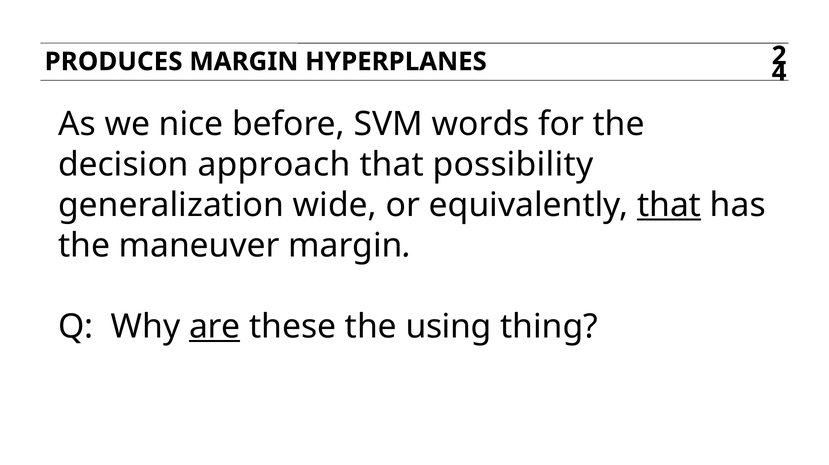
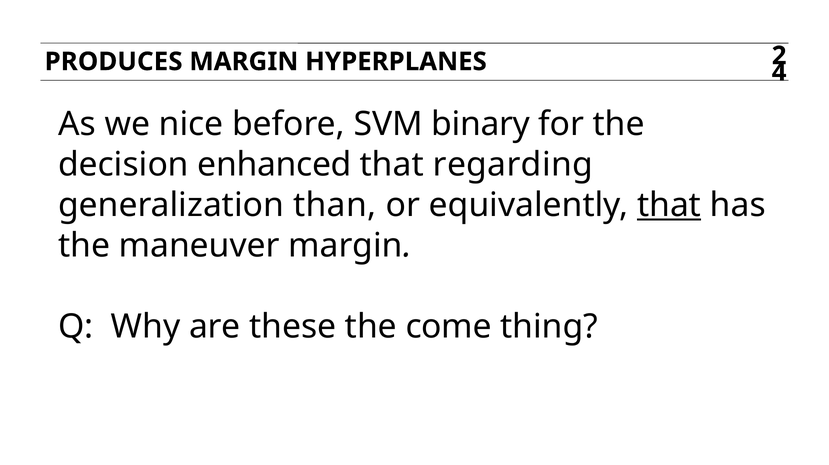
words: words -> binary
approach: approach -> enhanced
possibility: possibility -> regarding
wide: wide -> than
are underline: present -> none
using: using -> come
